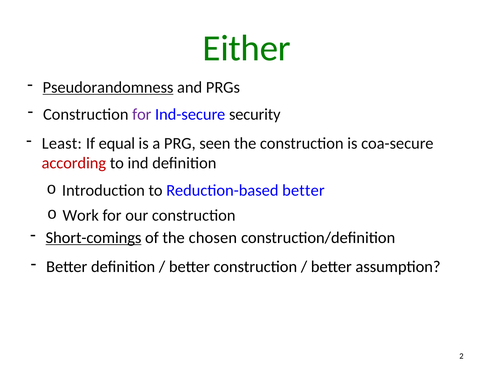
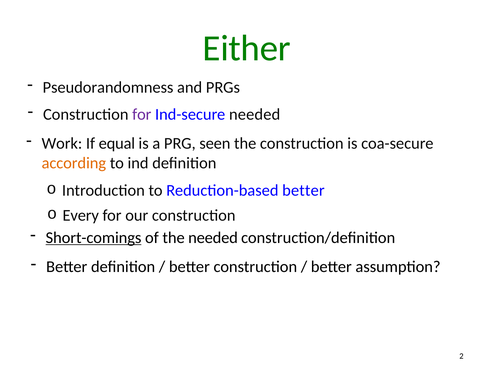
Pseudorandomness underline: present -> none
Ind-secure security: security -> needed
Least: Least -> Work
according colour: red -> orange
Work: Work -> Every
the chosen: chosen -> needed
